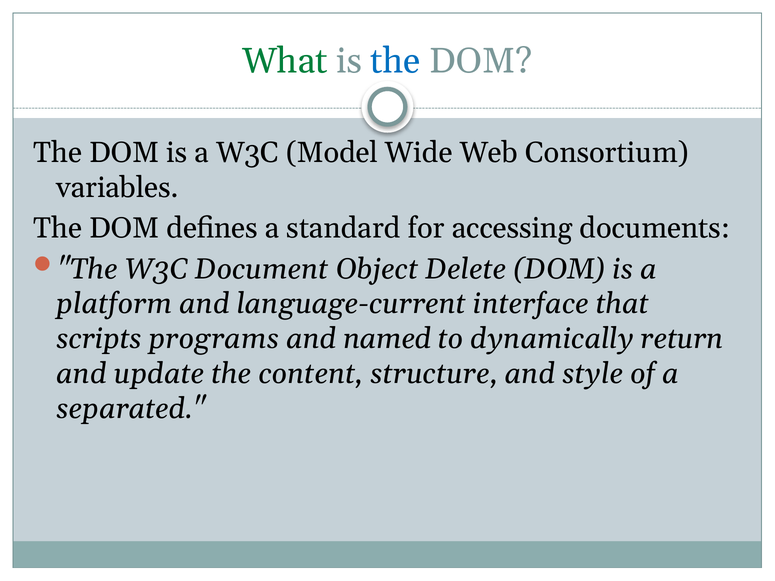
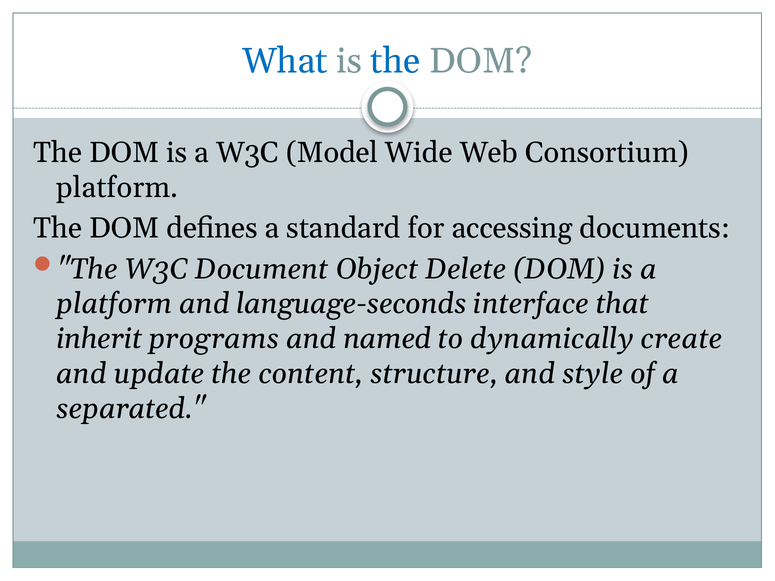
What colour: green -> blue
variables at (118, 188): variables -> platform
language-current: language-current -> language-seconds
scripts: scripts -> inherit
return: return -> create
